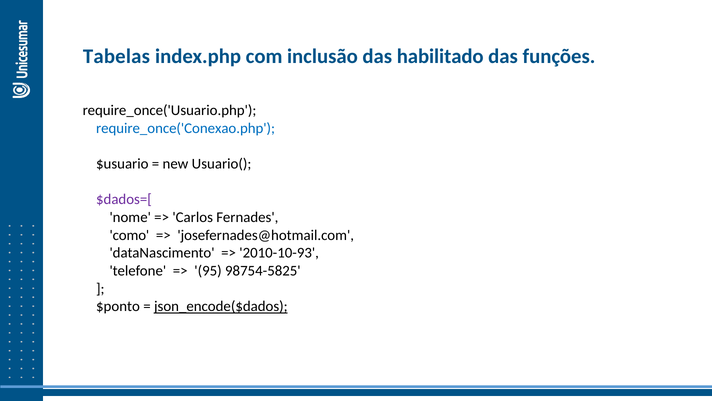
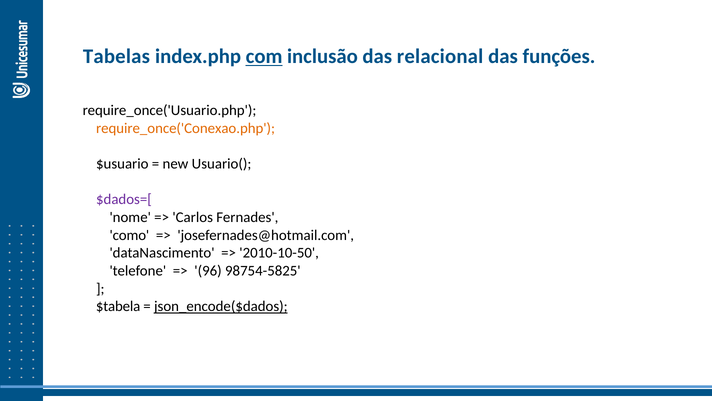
com underline: none -> present
habilitado: habilitado -> relacional
require_once('Conexao.php colour: blue -> orange
2010-10-93: 2010-10-93 -> 2010-10-50
95: 95 -> 96
$ponto: $ponto -> $tabela
